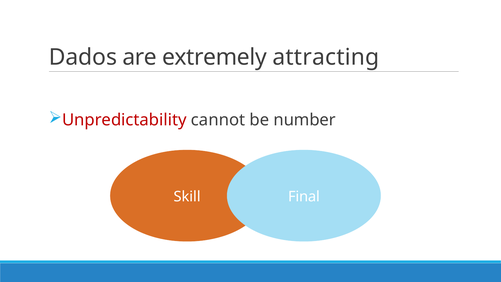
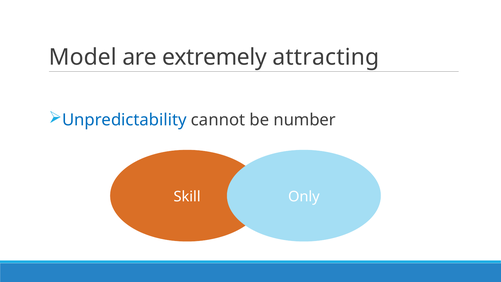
Dados: Dados -> Model
Unpredictability colour: red -> blue
Final: Final -> Only
